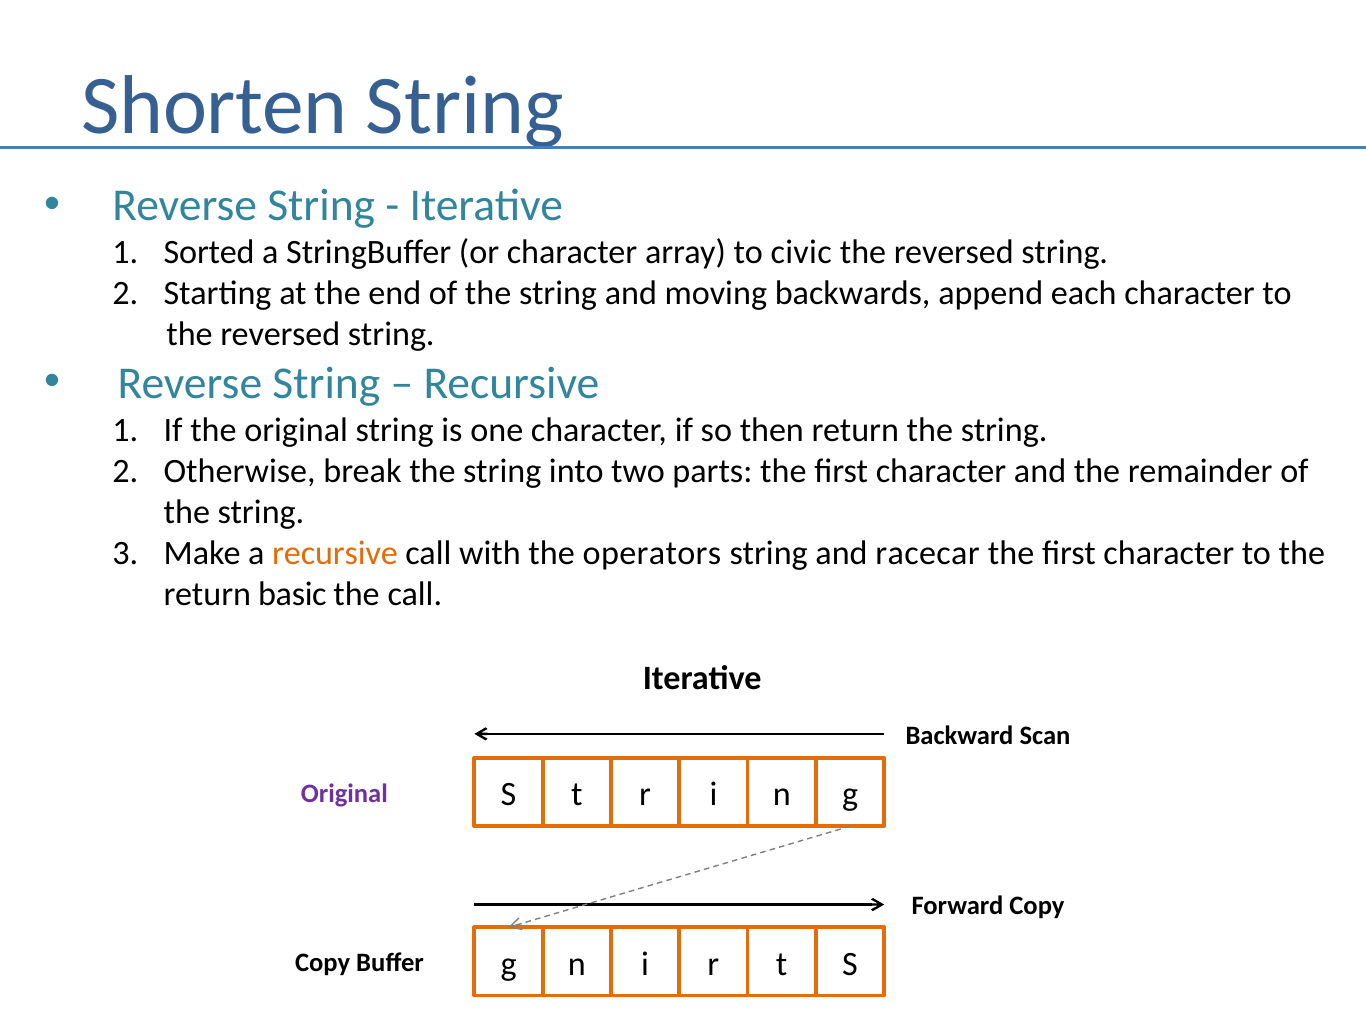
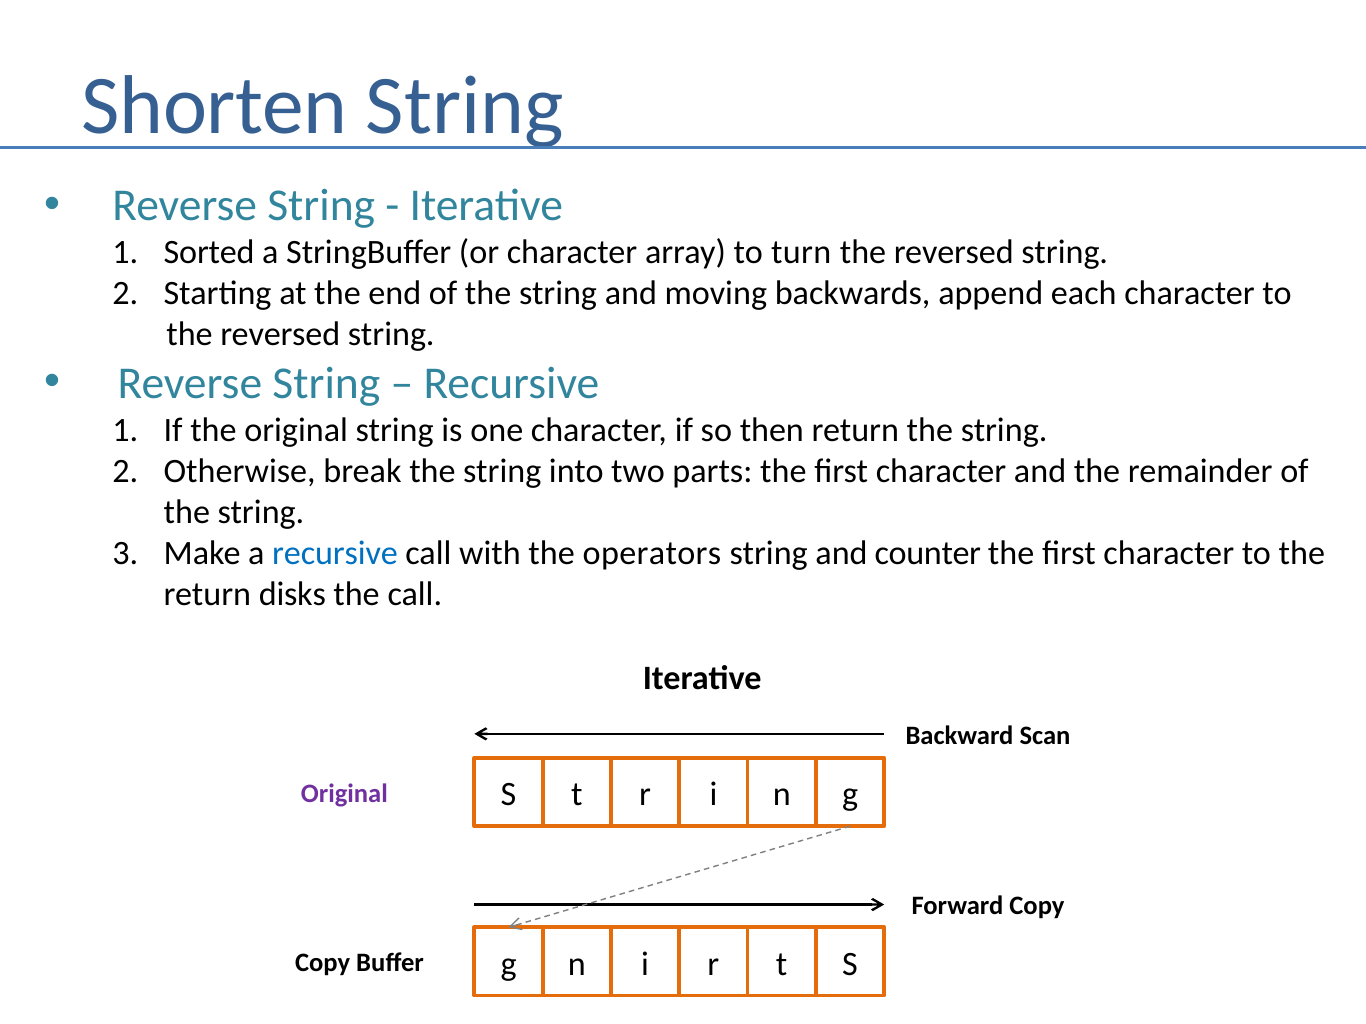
civic: civic -> turn
recursive at (335, 553) colour: orange -> blue
racecar: racecar -> counter
basic: basic -> disks
